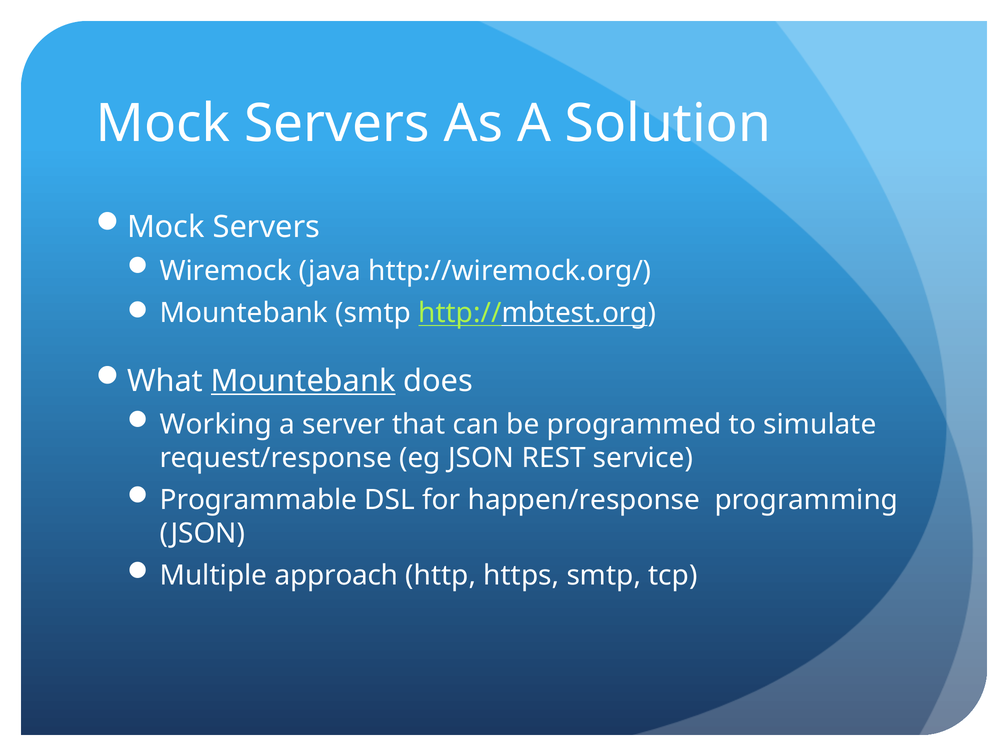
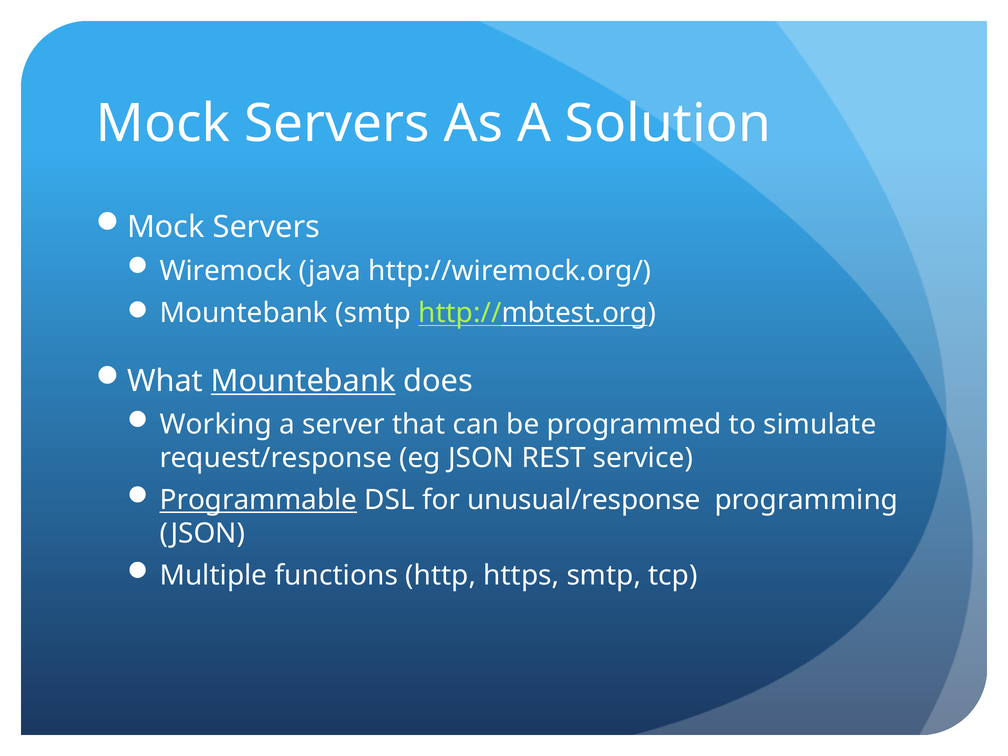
Programmable underline: none -> present
happen/response: happen/response -> unusual/response
approach: approach -> functions
